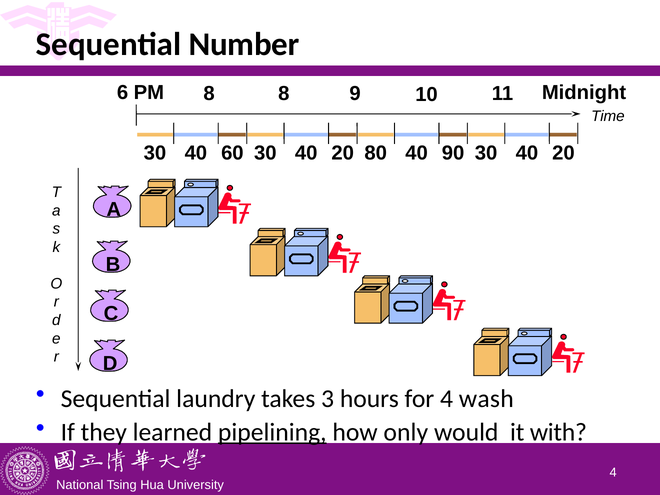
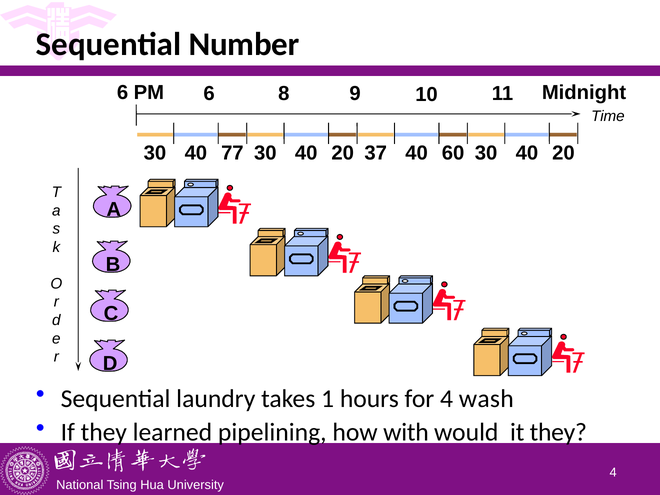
PM 8: 8 -> 6
60: 60 -> 77
80: 80 -> 37
90: 90 -> 60
3: 3 -> 1
pipelining underline: present -> none
only: only -> with
it with: with -> they
